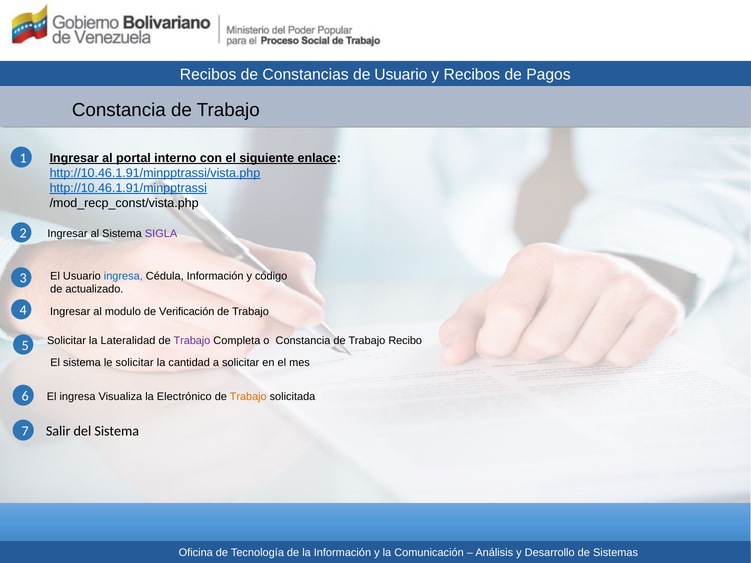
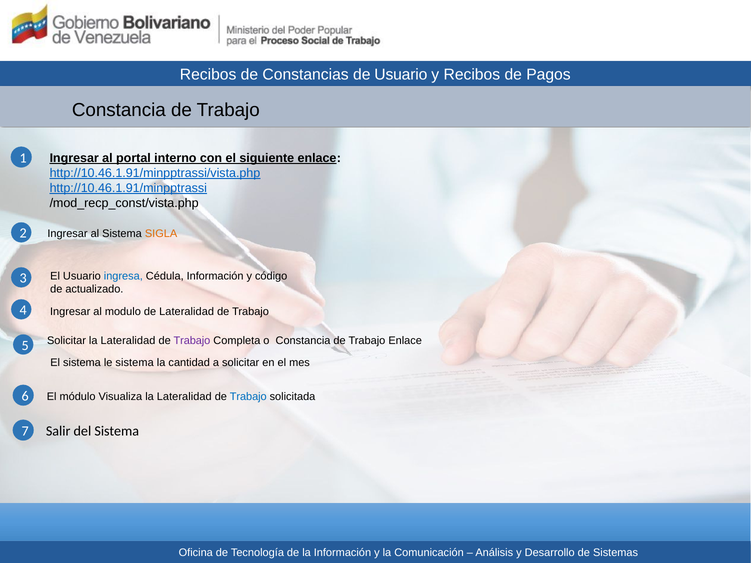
SIGLA colour: purple -> orange
de Verificación: Verificación -> Lateralidad
Trabajo Recibo: Recibo -> Enlace
le solicitar: solicitar -> sistema
El ingresa: ingresa -> módulo
Visualiza la Electrónico: Electrónico -> Lateralidad
Trabajo at (248, 397) colour: orange -> blue
